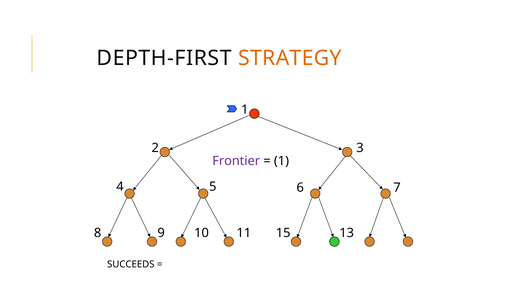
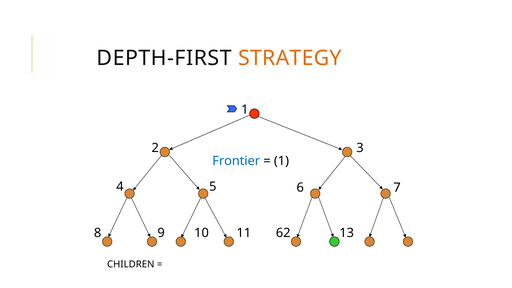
Frontier colour: purple -> blue
15: 15 -> 62
SUCCEEDS: SUCCEEDS -> CHILDREN
